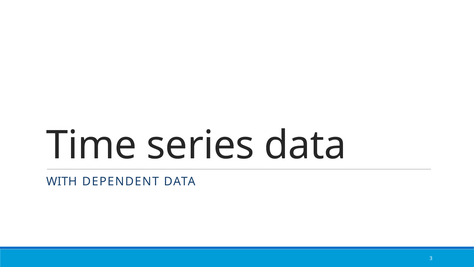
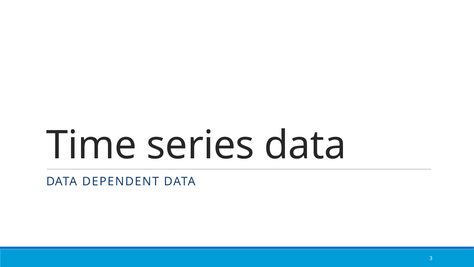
WITH at (62, 181): WITH -> DATA
